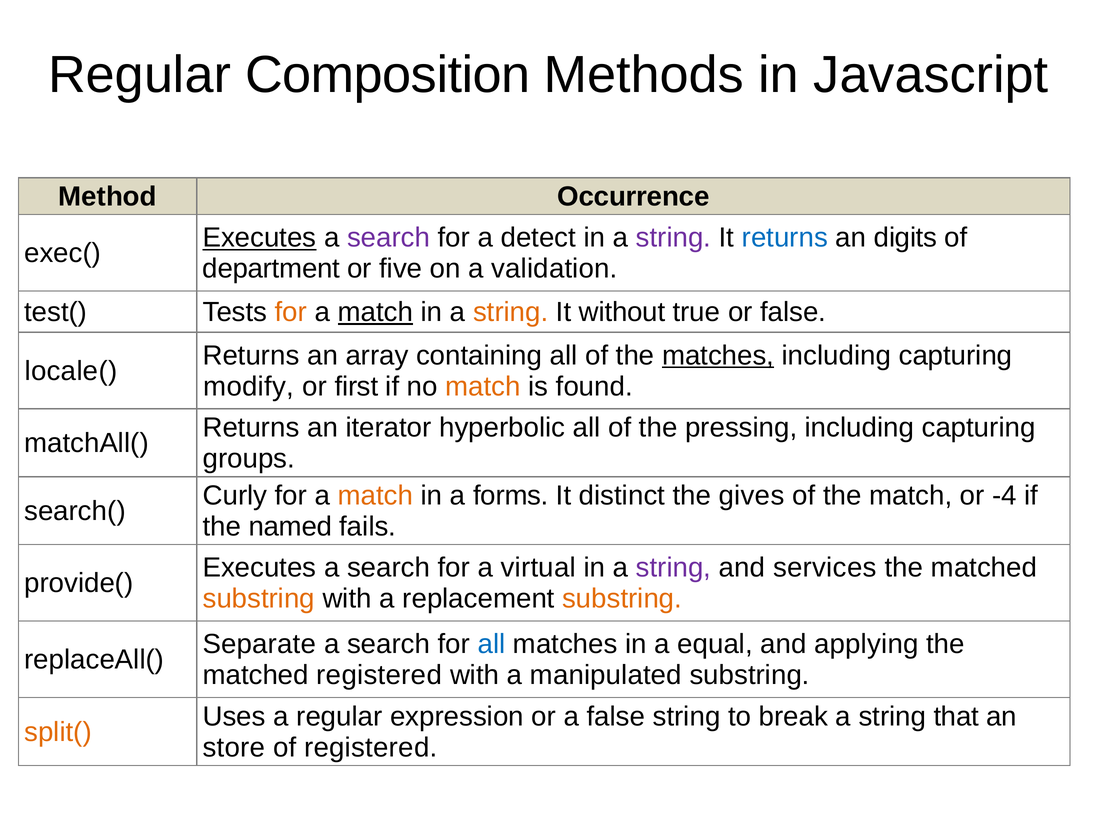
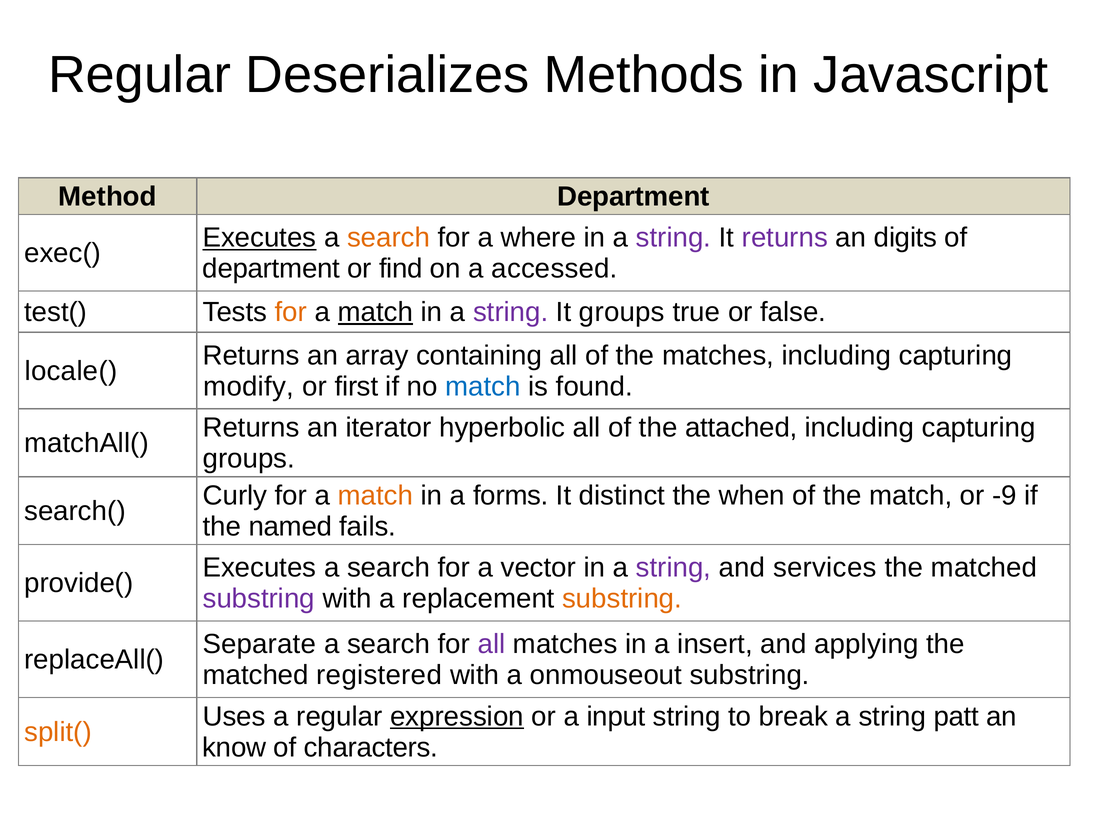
Composition: Composition -> Deserializes
Method Occurrence: Occurrence -> Department
search at (389, 238) colour: purple -> orange
detect: detect -> where
returns at (785, 238) colour: blue -> purple
five: five -> find
validation: validation -> accessed
string at (511, 312) colour: orange -> purple
It without: without -> groups
matches at (718, 356) underline: present -> none
match at (483, 387) colour: orange -> blue
pressing: pressing -> attached
gives: gives -> when
-4: -4 -> -9
virtual: virtual -> vector
substring at (259, 599) colour: orange -> purple
all at (491, 644) colour: blue -> purple
equal: equal -> insert
manipulated: manipulated -> onmouseout
expression underline: none -> present
a false: false -> input
that: that -> patt
store: store -> know
of registered: registered -> characters
